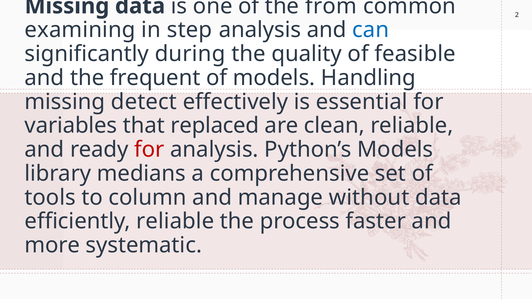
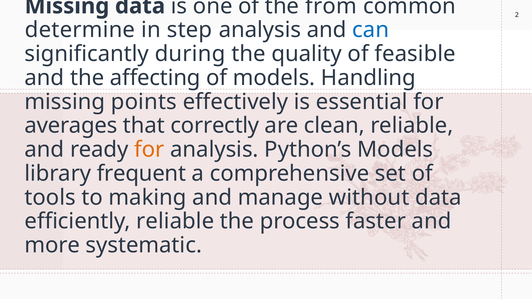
examining: examining -> determine
frequent: frequent -> affecting
detect: detect -> points
variables: variables -> averages
replaced: replaced -> correctly
for at (149, 150) colour: red -> orange
medians: medians -> frequent
column: column -> making
